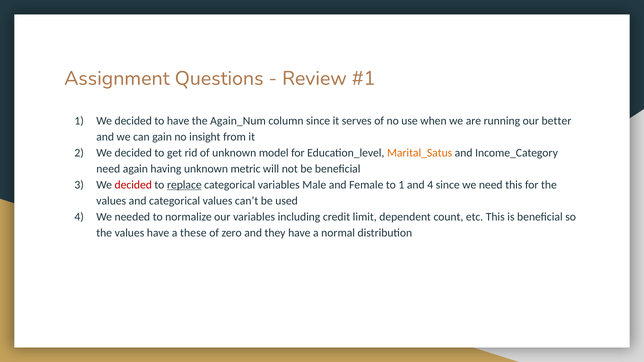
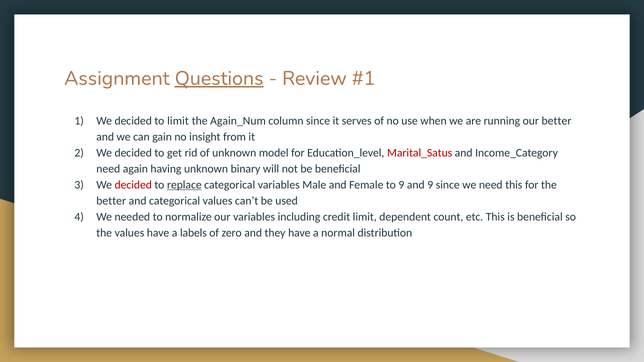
Questions underline: none -> present
to have: have -> limit
Marital_Satus colour: orange -> red
metric: metric -> binary
to 1: 1 -> 9
and 4: 4 -> 9
values at (111, 201): values -> better
these: these -> labels
